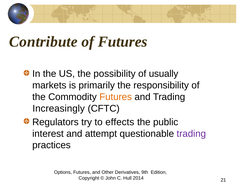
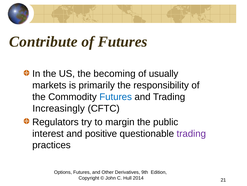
possibility: possibility -> becoming
Futures at (116, 97) colour: orange -> blue
effects: effects -> margin
attempt: attempt -> positive
